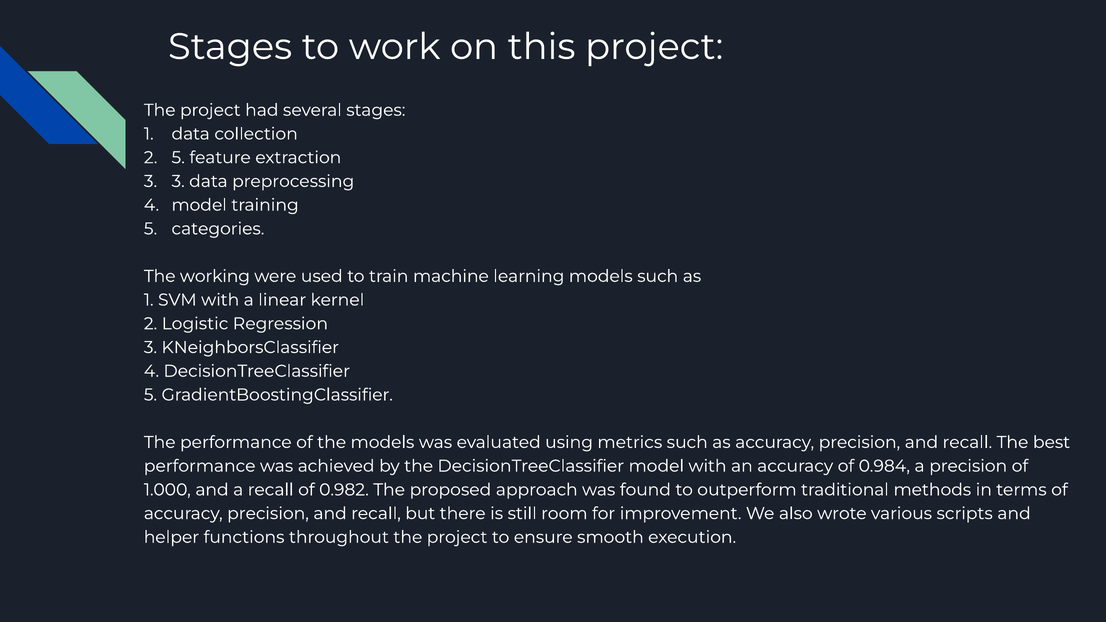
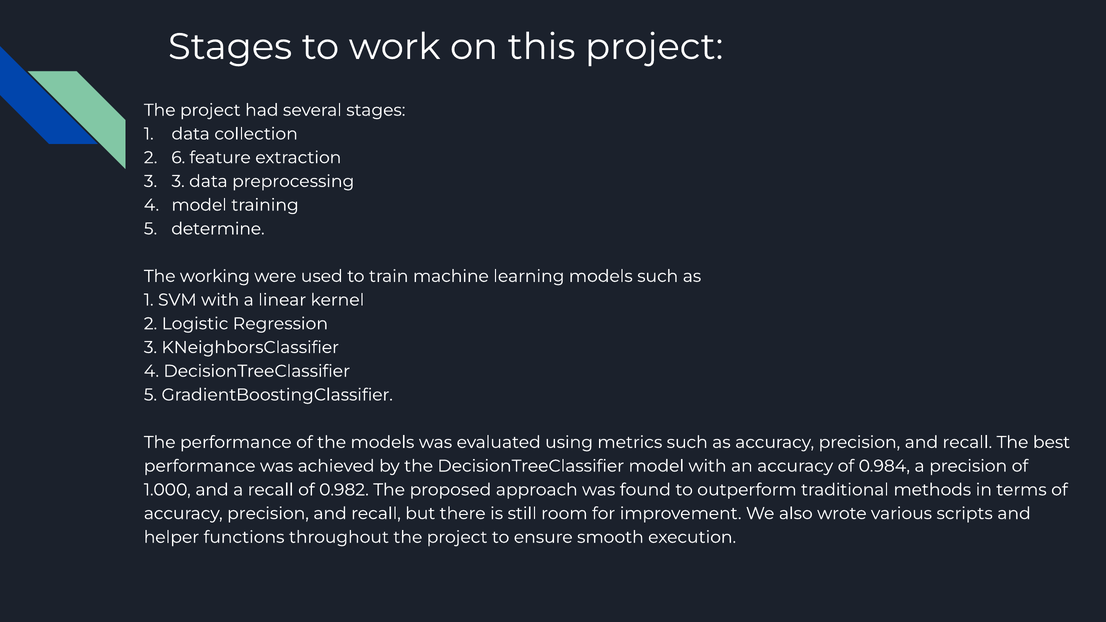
2 5: 5 -> 6
categories: categories -> determine
